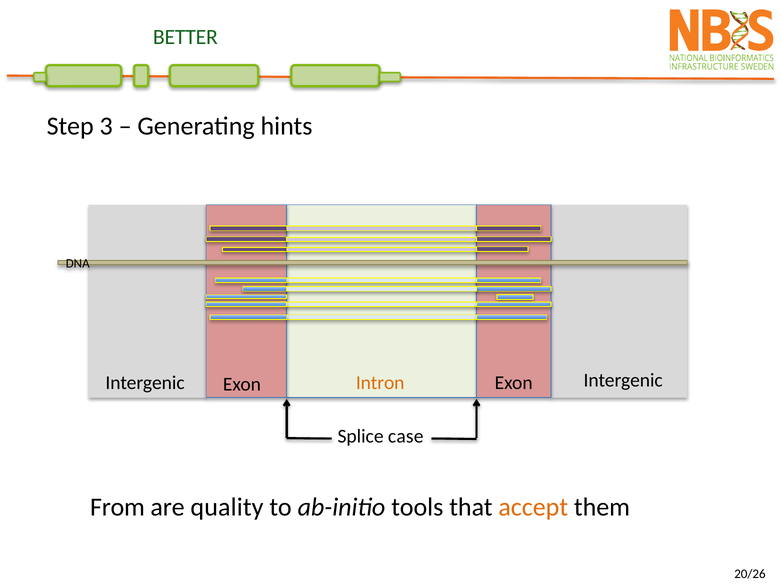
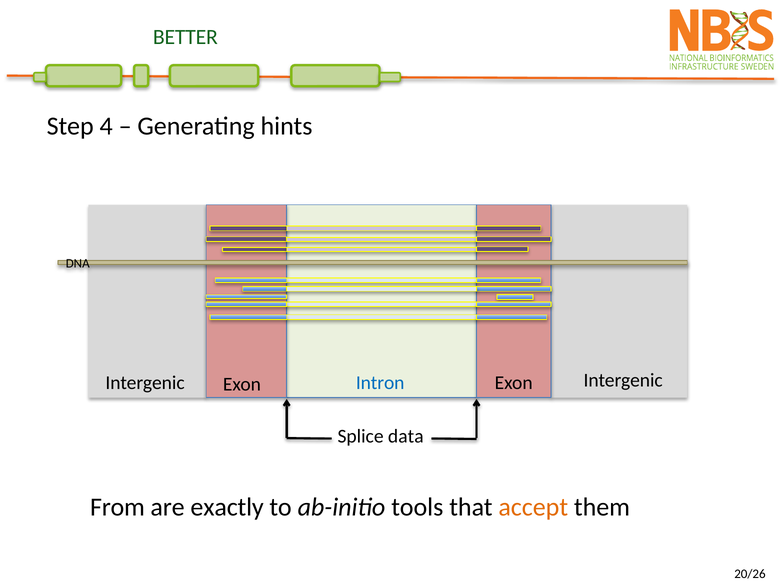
3: 3 -> 4
Intron colour: orange -> blue
case: case -> data
quality: quality -> exactly
